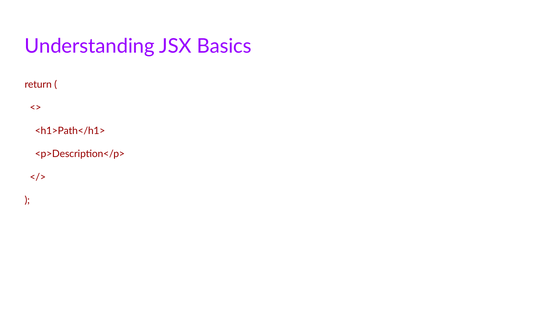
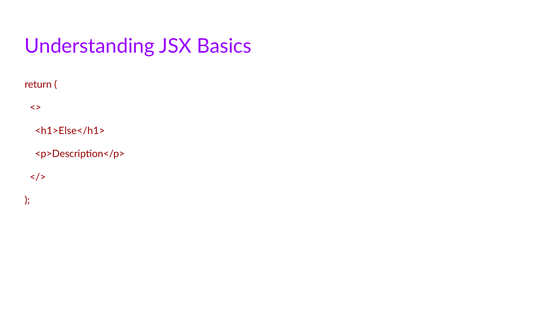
<h1>Path</h1>: <h1>Path</h1> -> <h1>Else</h1>
